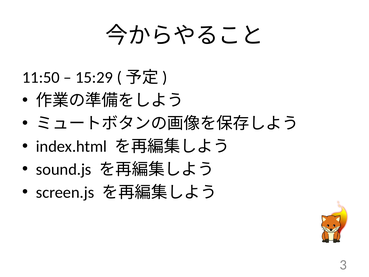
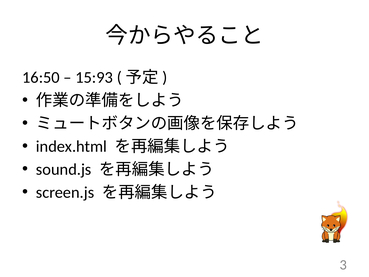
11:50: 11:50 -> 16:50
15:29: 15:29 -> 15:93
